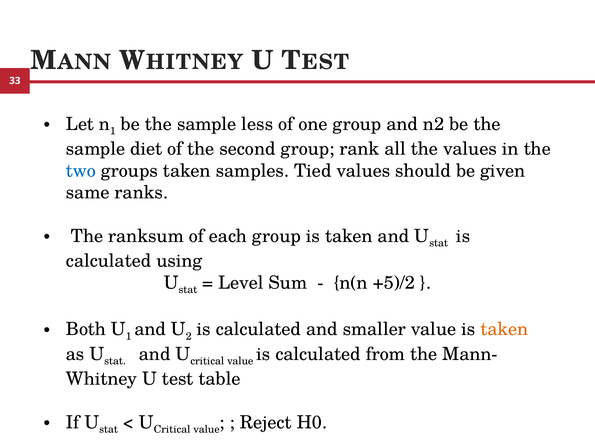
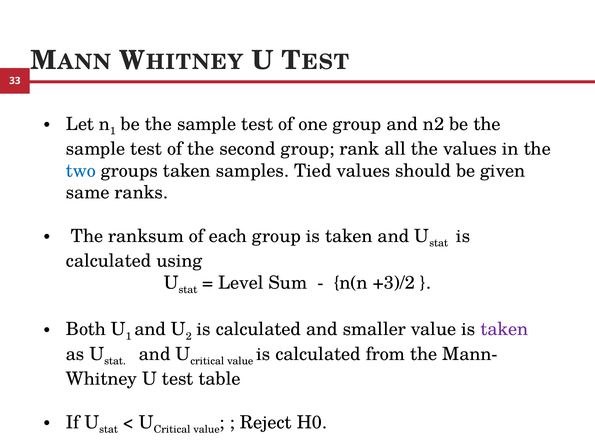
less at (257, 124): less -> test
diet at (146, 149): diet -> test
+5)/2: +5)/2 -> +3)/2
taken at (504, 329) colour: orange -> purple
